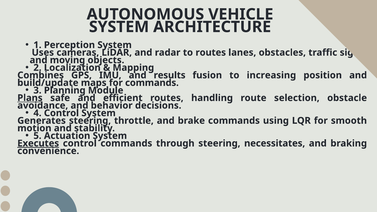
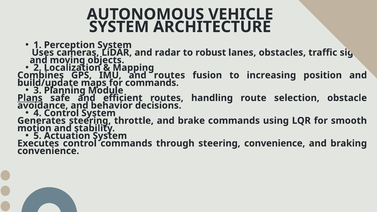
to routes: routes -> robust
and results: results -> routes
Executes underline: present -> none
steering necessitates: necessitates -> convenience
